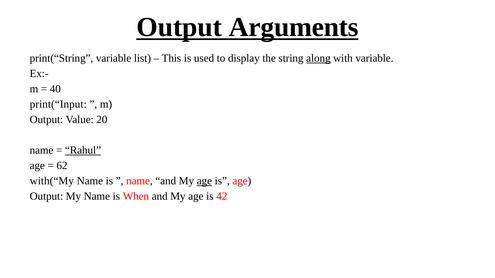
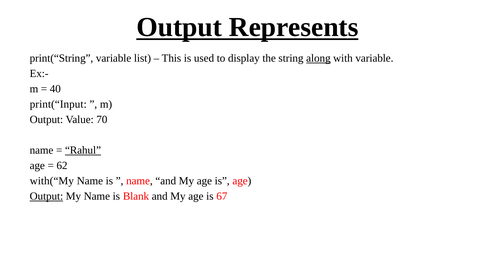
Arguments: Arguments -> Represents
20: 20 -> 70
age at (204, 181) underline: present -> none
Output at (46, 197) underline: none -> present
When: When -> Blank
42: 42 -> 67
